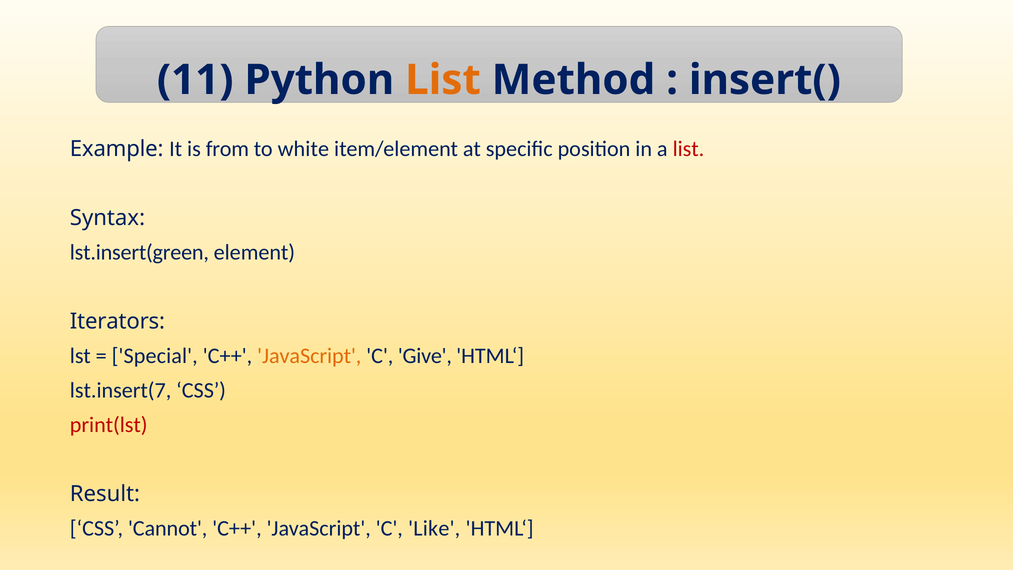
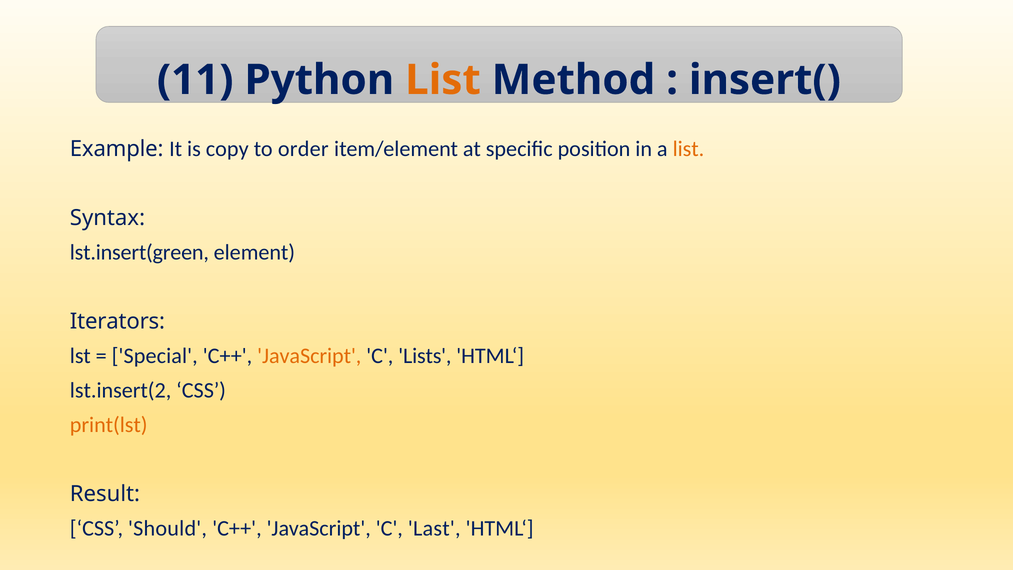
from: from -> copy
white: white -> order
list at (688, 149) colour: red -> orange
Give: Give -> Lists
lst.insert(7: lst.insert(7 -> lst.insert(2
print(lst colour: red -> orange
Cannot: Cannot -> Should
Like: Like -> Last
